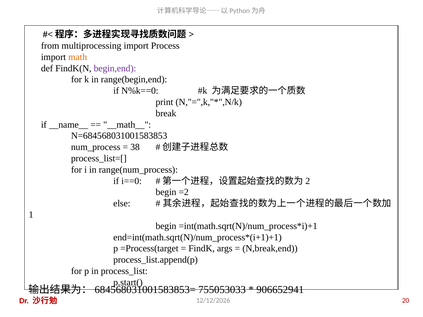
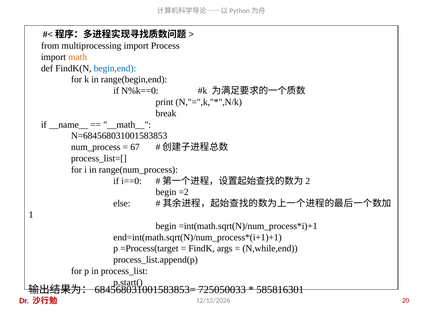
begin,end colour: purple -> blue
38: 38 -> 67
N,break,end: N,break,end -> N,while,end
755053033: 755053033 -> 725050033
906652941: 906652941 -> 585816301
